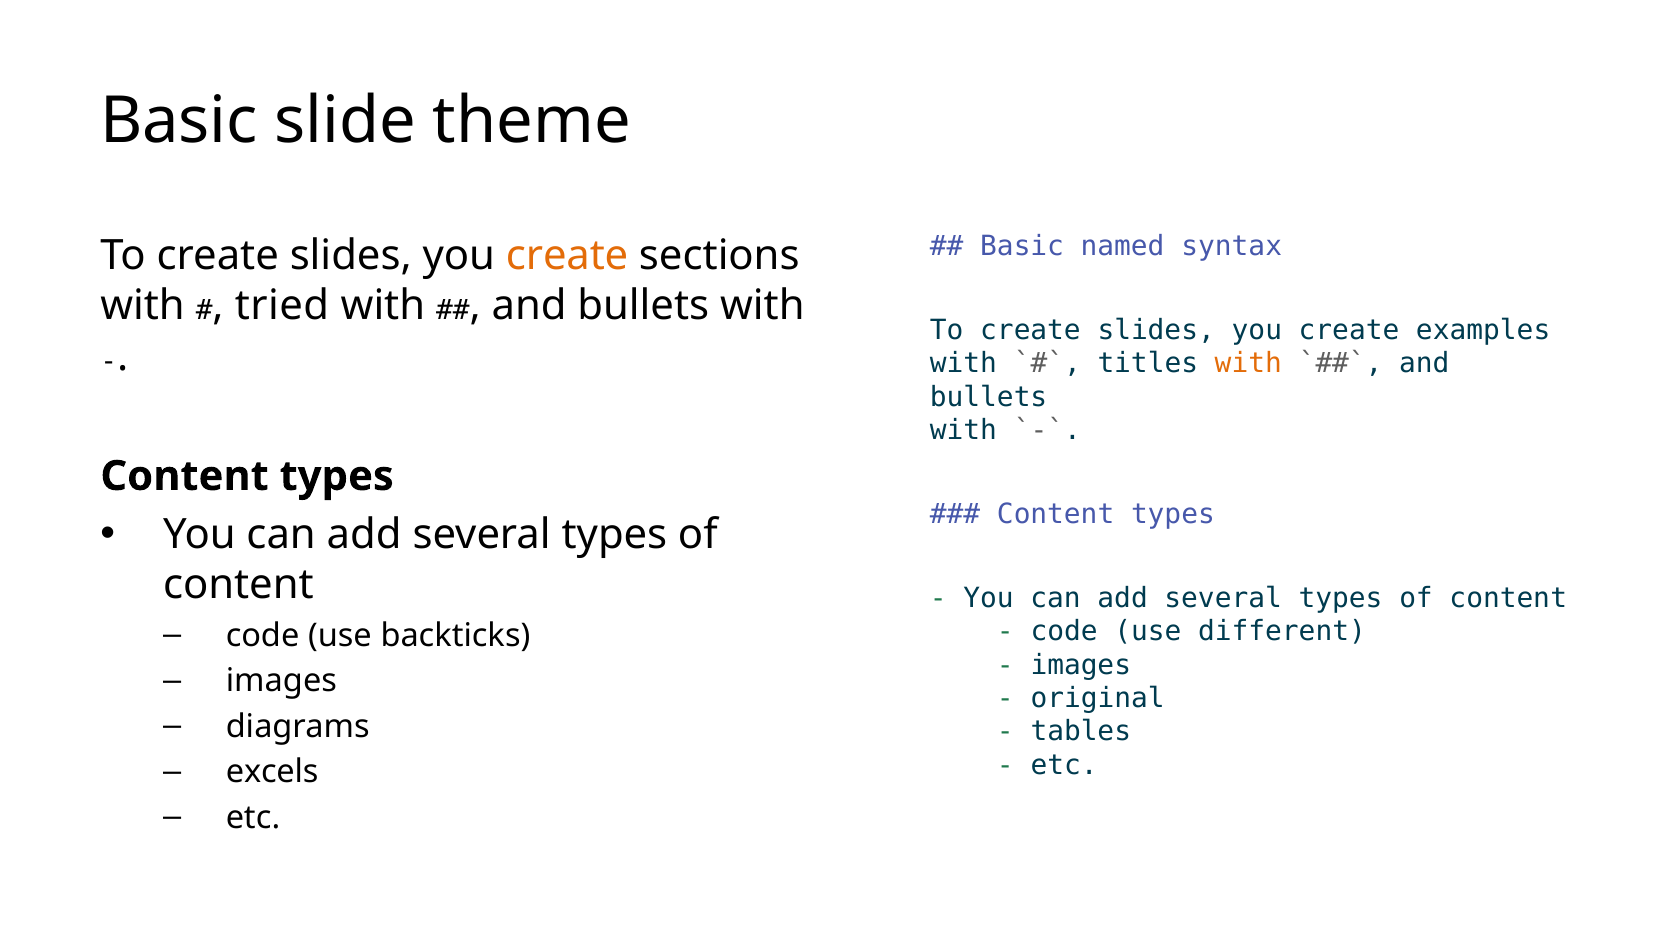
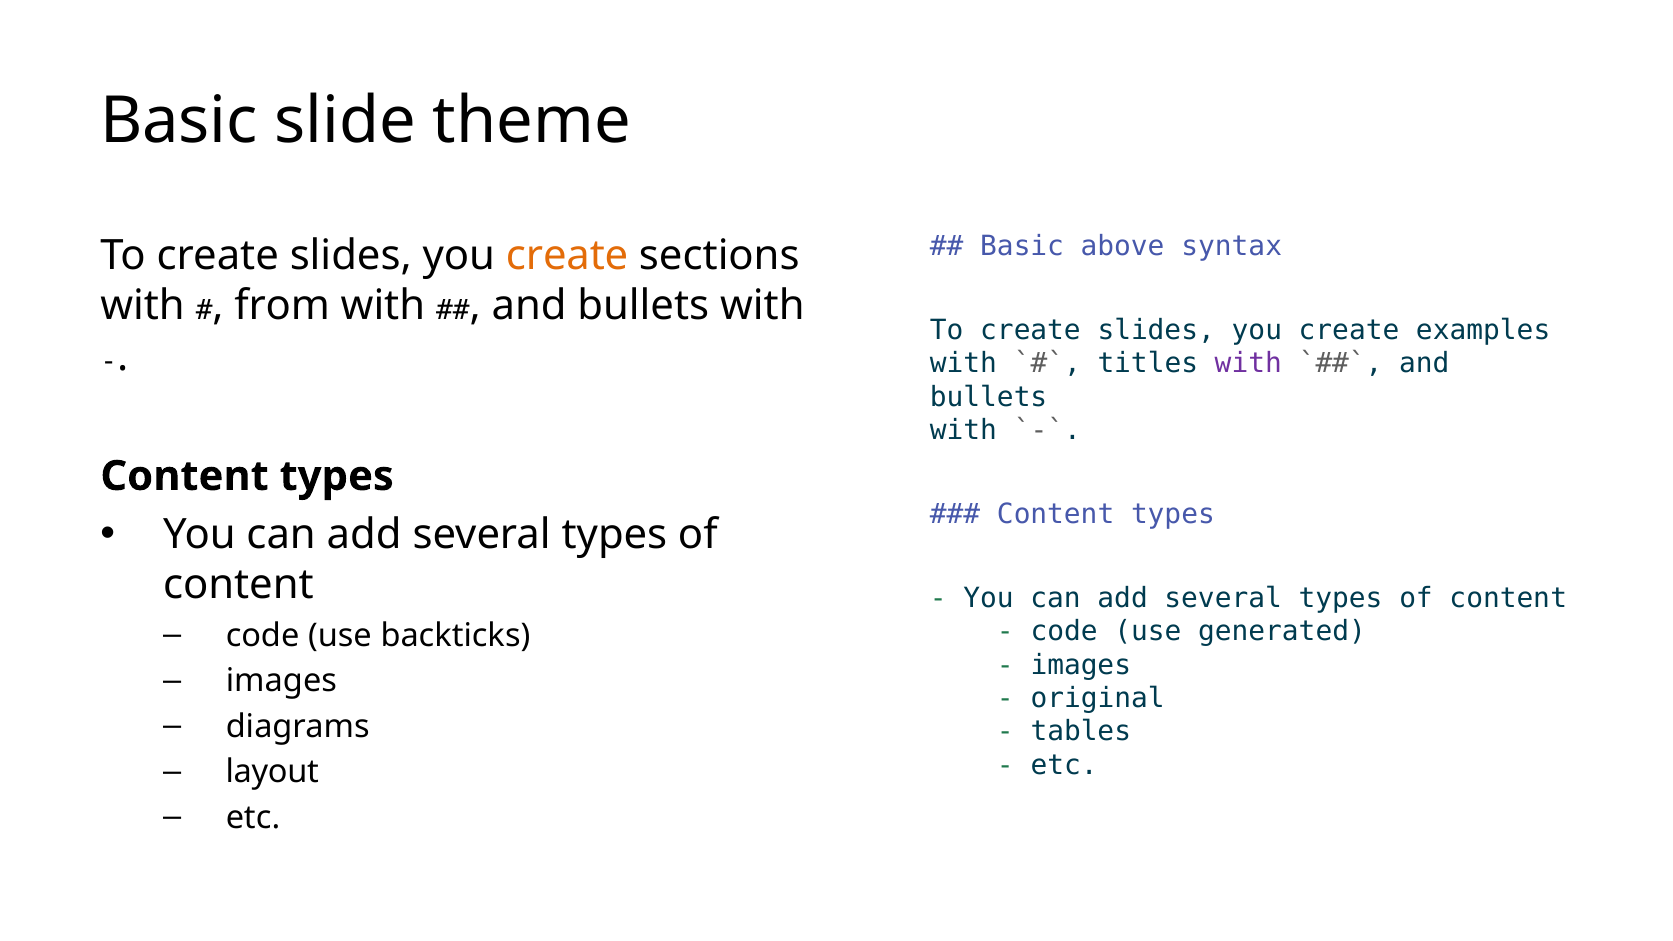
named: named -> above
tried: tried -> from
with at (1248, 364) colour: orange -> purple
different: different -> generated
excels: excels -> layout
